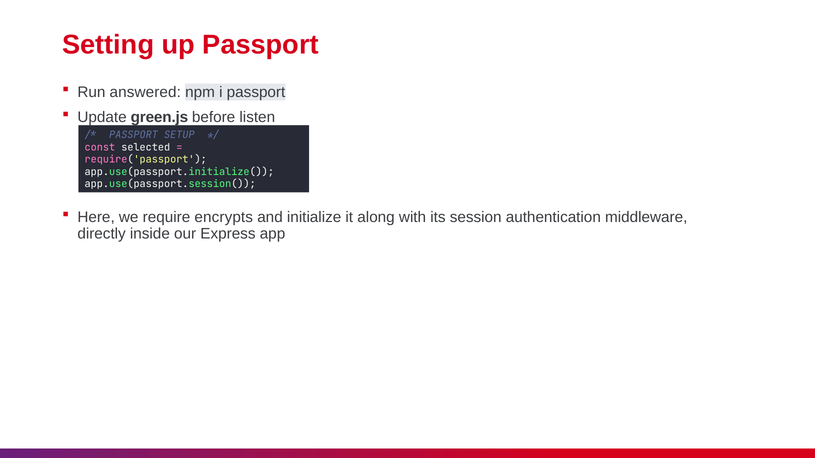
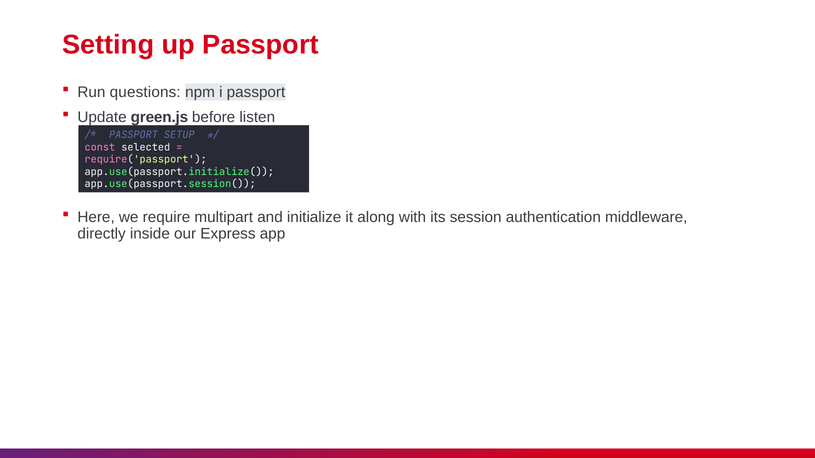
answered: answered -> questions
encrypts: encrypts -> multipart
